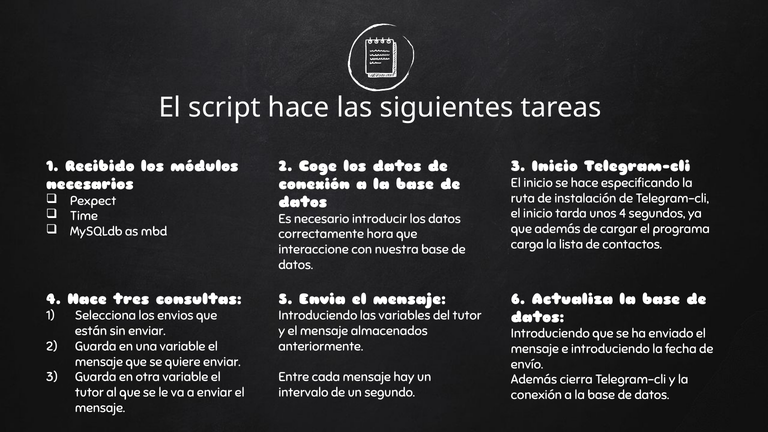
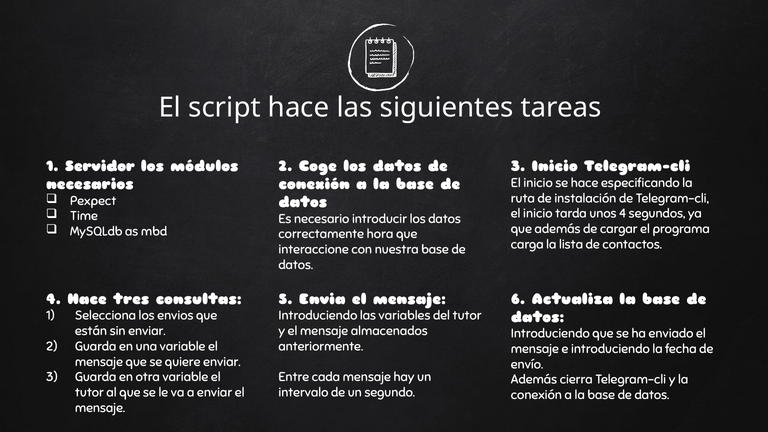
Recibido: Recibido -> Servidor
